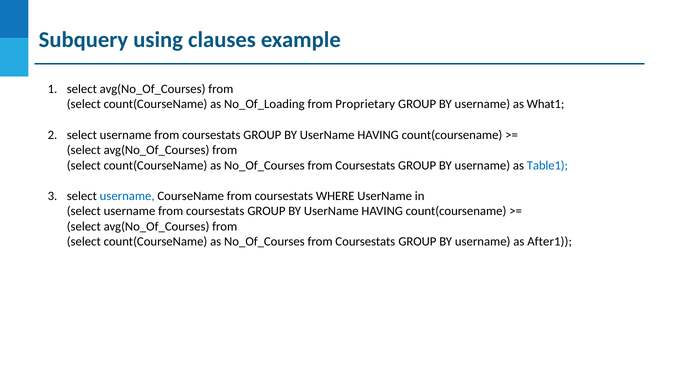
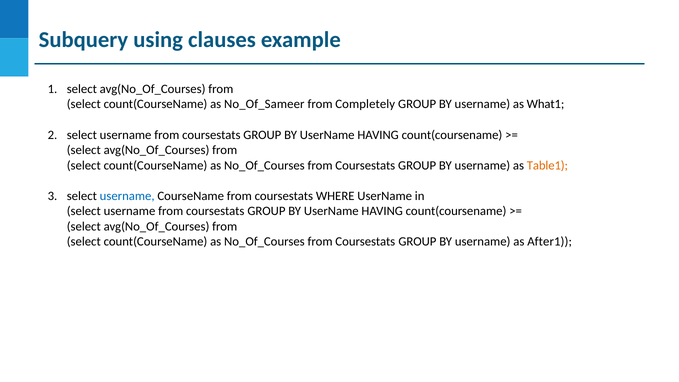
No_Of_Loading: No_Of_Loading -> No_Of_Sameer
Proprietary: Proprietary -> Completely
Table1 colour: blue -> orange
